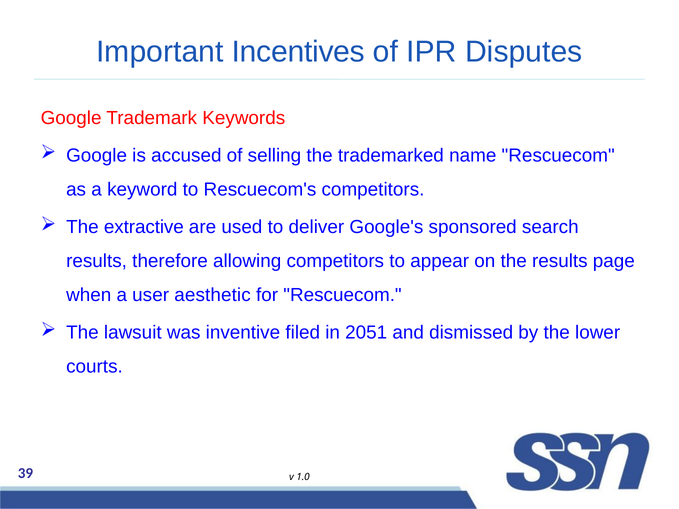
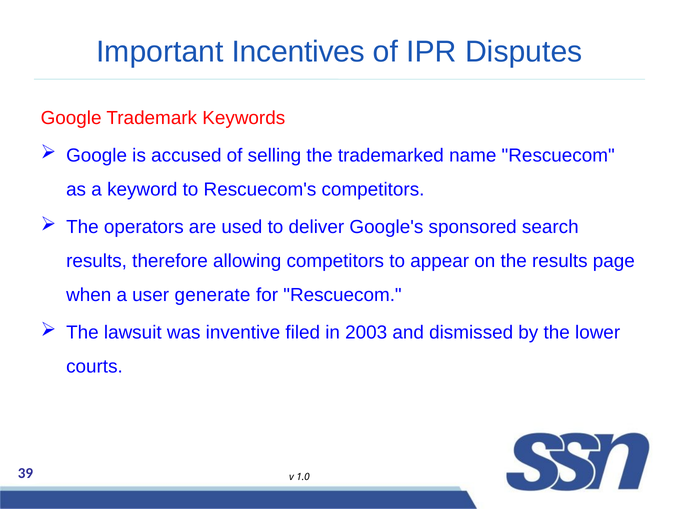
extractive: extractive -> operators
aesthetic: aesthetic -> generate
2051: 2051 -> 2003
